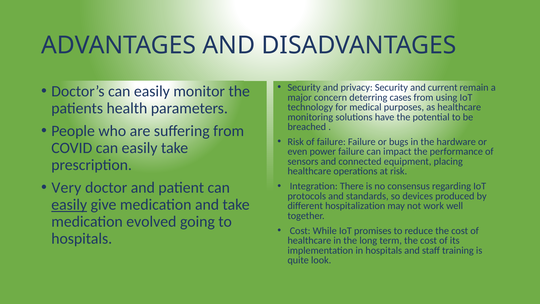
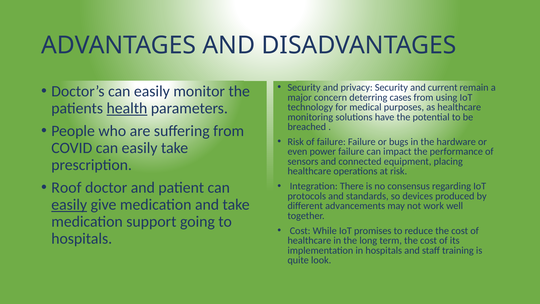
health underline: none -> present
Very: Very -> Roof
hospitalization: hospitalization -> advancements
evolved: evolved -> support
